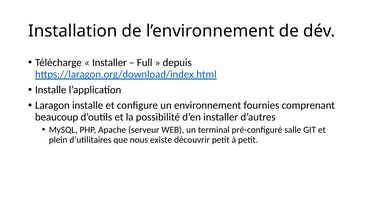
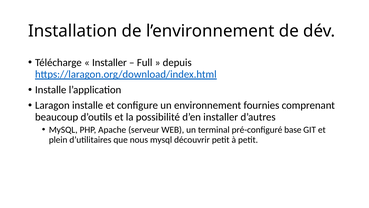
salle: salle -> base
nous existe: existe -> mysql
